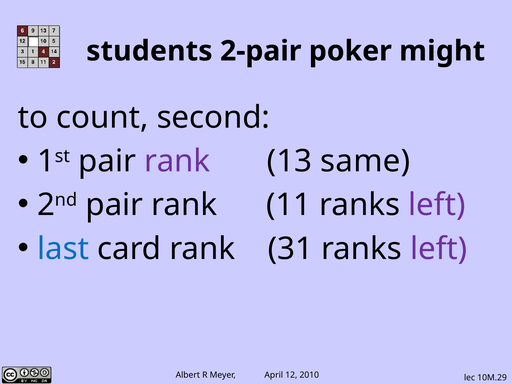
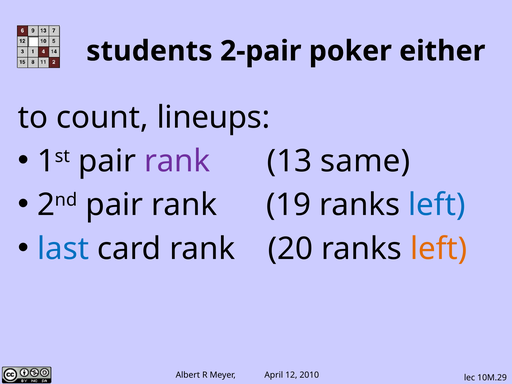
might: might -> either
second: second -> lineups
11: 11 -> 19
left at (437, 205) colour: purple -> blue
31: 31 -> 20
left at (439, 249) colour: purple -> orange
